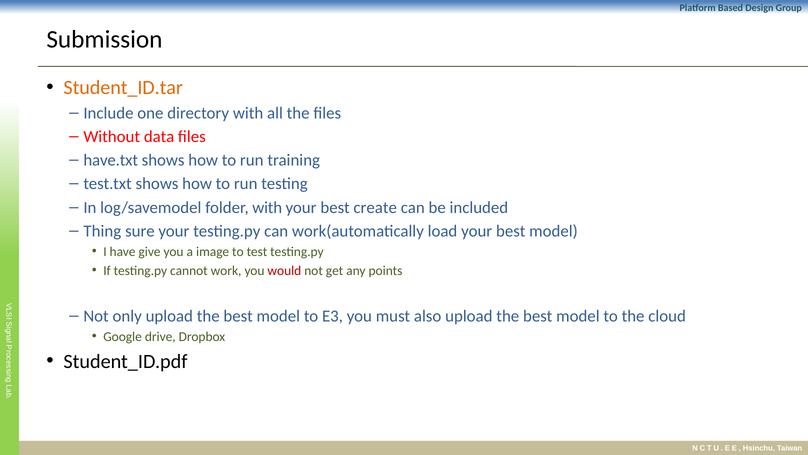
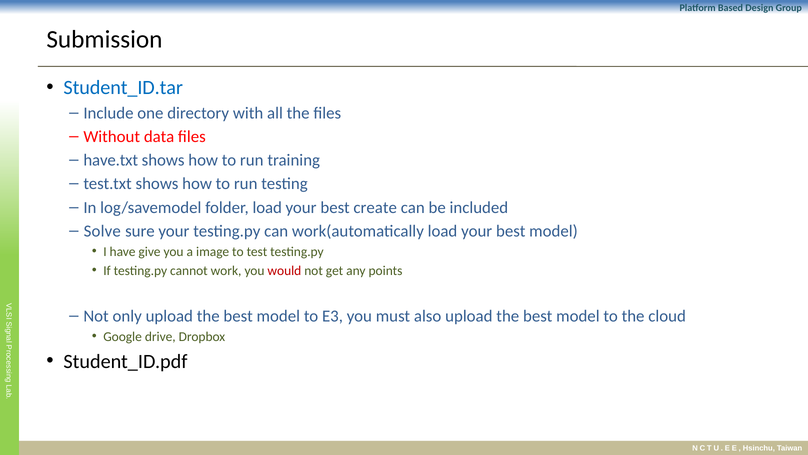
Student_ID.tar colour: orange -> blue
folder with: with -> load
Thing: Thing -> Solve
